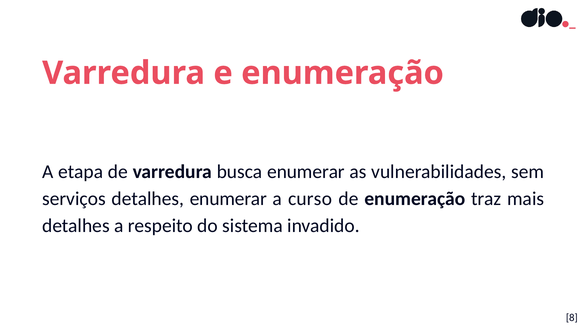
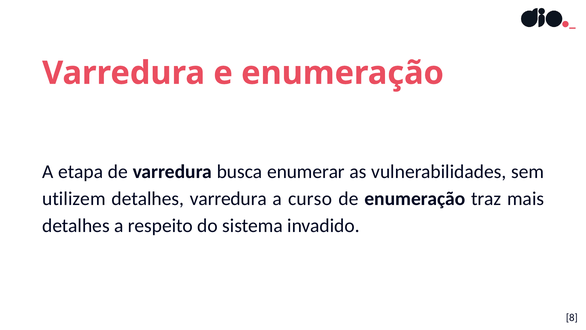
serviços: serviços -> utilizem
detalhes enumerar: enumerar -> varredura
